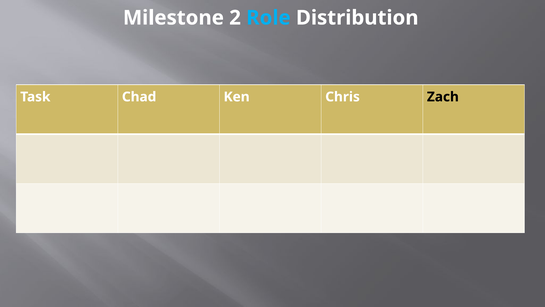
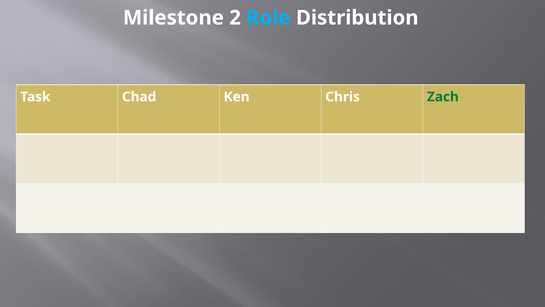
Zach colour: black -> green
